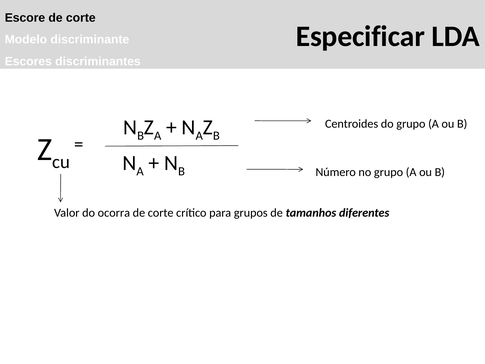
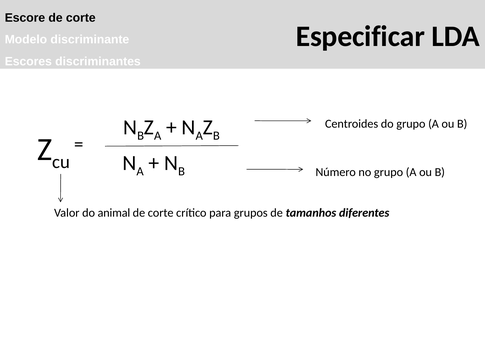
ocorra: ocorra -> animal
